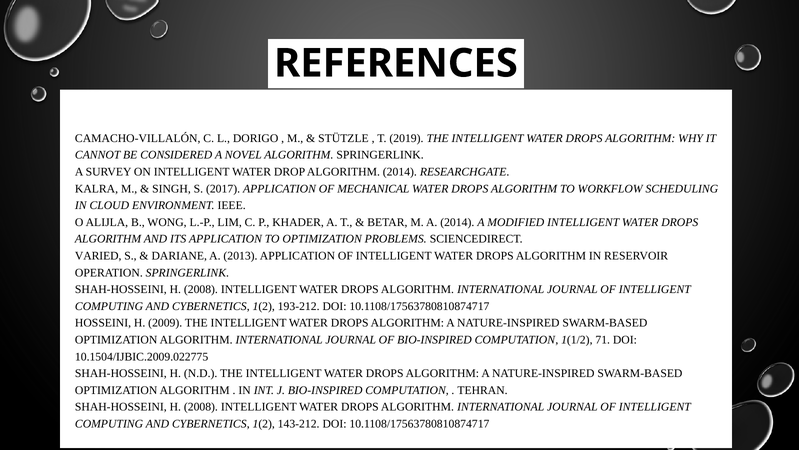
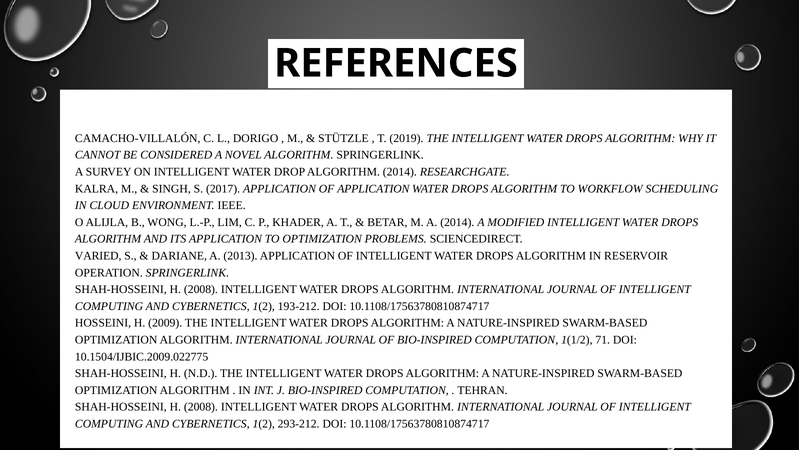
OF MECHANICAL: MECHANICAL -> APPLICATION
143-212: 143-212 -> 293-212
